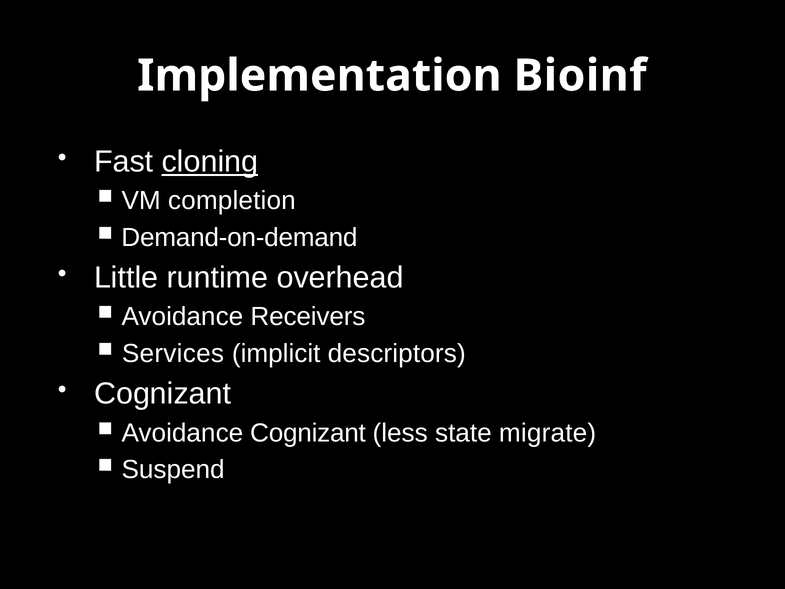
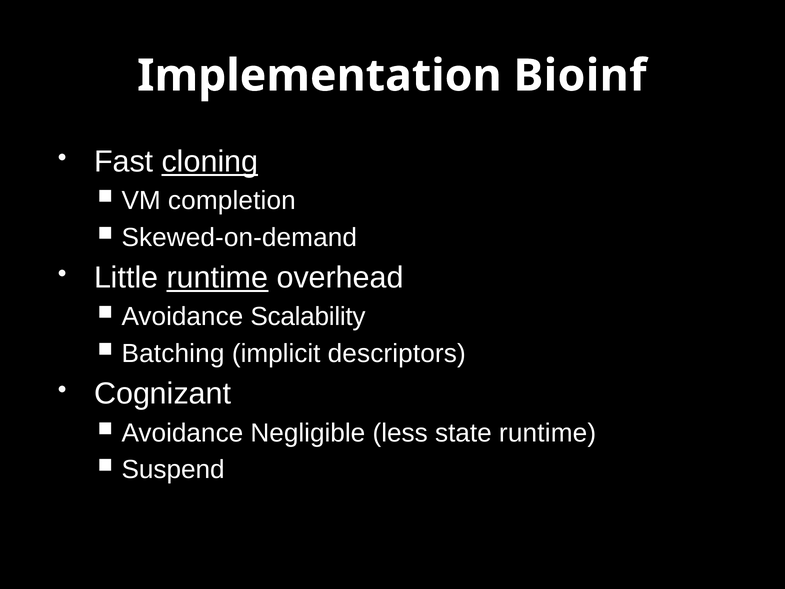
Demand-on-demand: Demand-on-demand -> Skewed-on-demand
runtime at (218, 278) underline: none -> present
Receivers: Receivers -> Scalability
Services: Services -> Batching
Avoidance Cognizant: Cognizant -> Negligible
state migrate: migrate -> runtime
